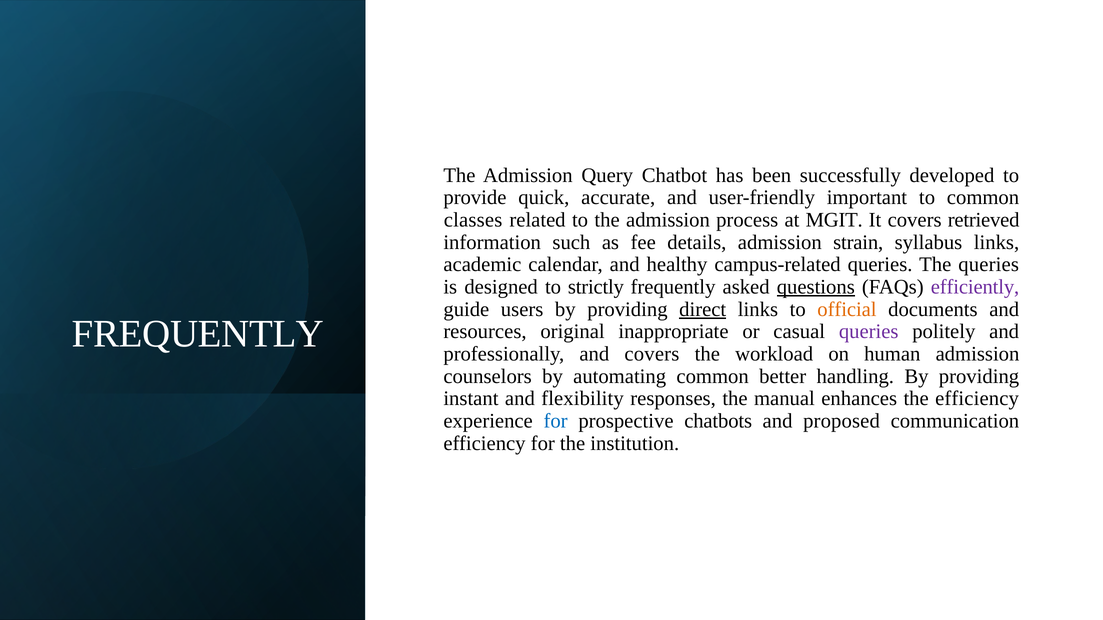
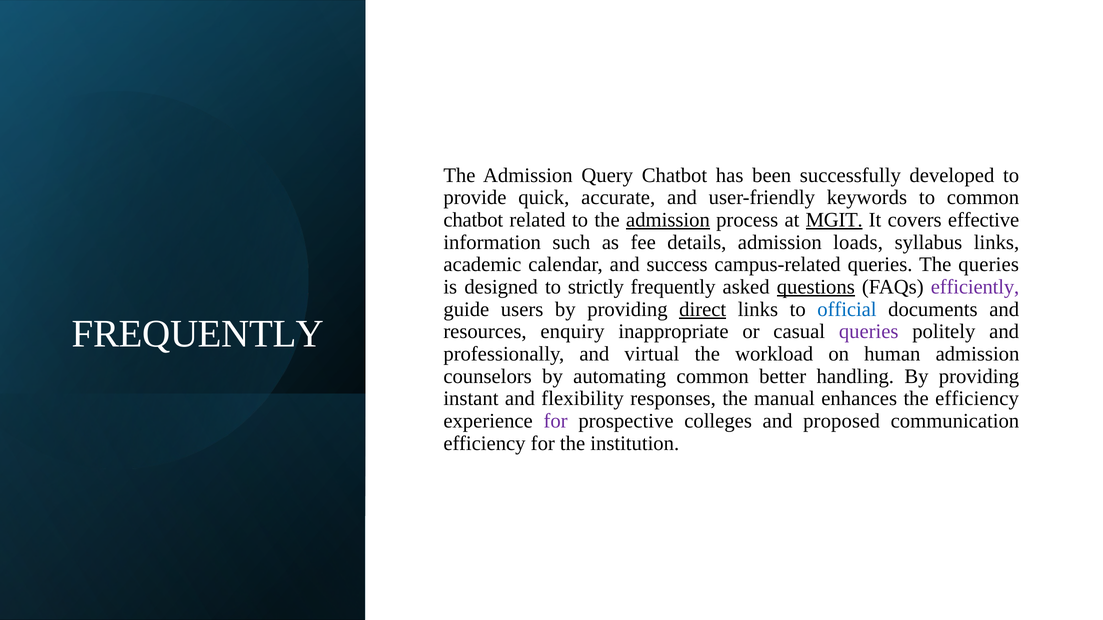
important: important -> keywords
classes at (473, 220): classes -> chatbot
admission at (668, 220) underline: none -> present
MGIT underline: none -> present
retrieved: retrieved -> effective
strain: strain -> loads
healthy: healthy -> success
official colour: orange -> blue
original: original -> enquiry
and covers: covers -> virtual
for at (556, 421) colour: blue -> purple
chatbots: chatbots -> colleges
